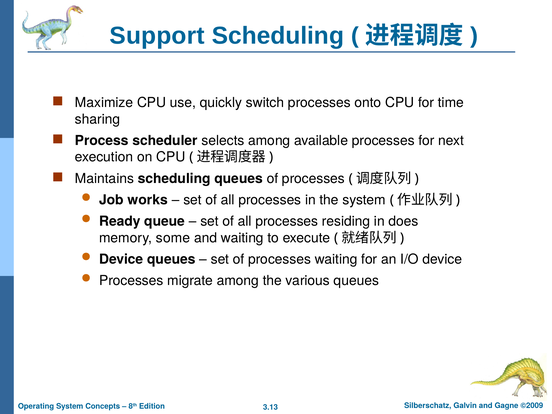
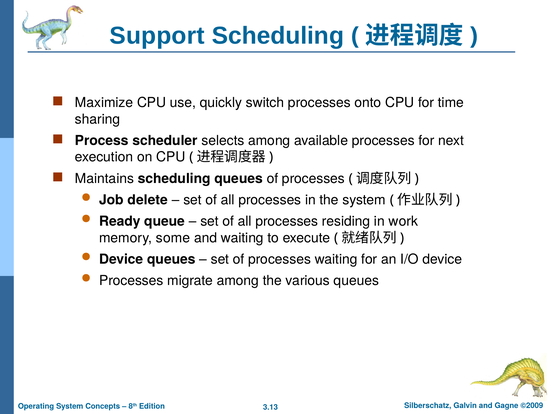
works: works -> delete
does: does -> work
